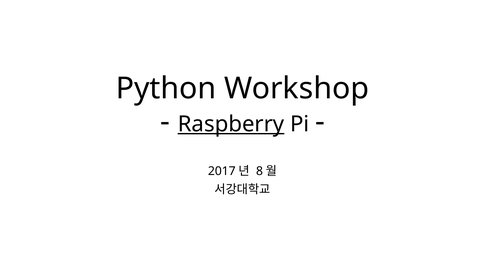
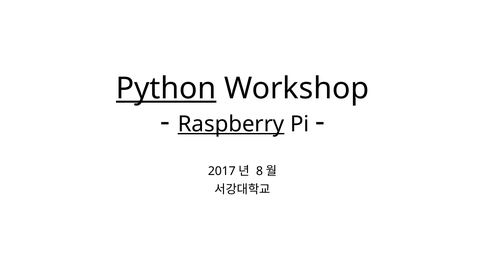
Python underline: none -> present
